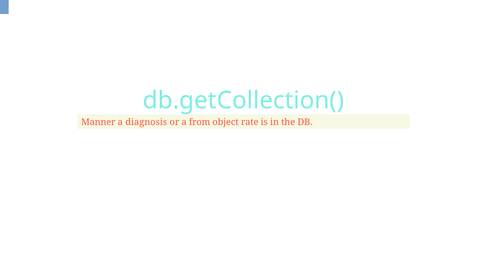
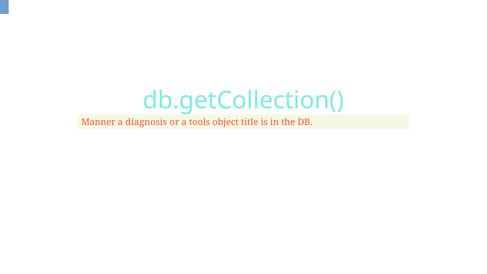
from: from -> tools
rate: rate -> title
